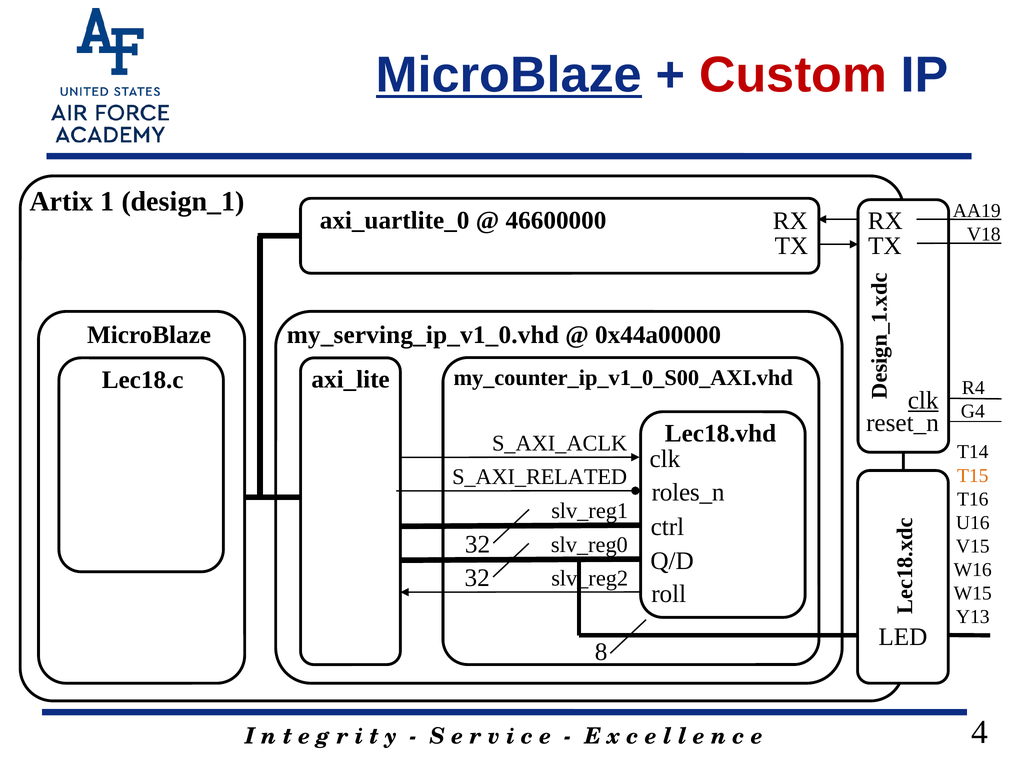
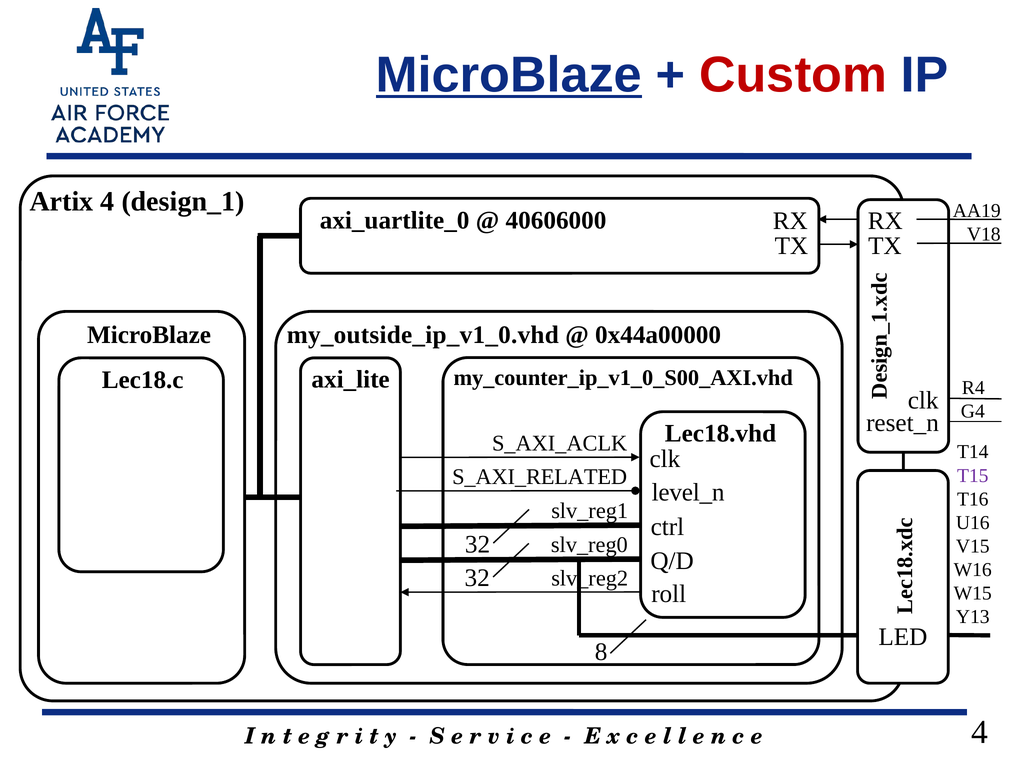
Artix 1: 1 -> 4
46600000: 46600000 -> 40606000
my_serving_ip_v1_0.vhd: my_serving_ip_v1_0.vhd -> my_outside_ip_v1_0.vhd
clk at (923, 400) underline: present -> none
T15 colour: orange -> purple
roles_n: roles_n -> level_n
